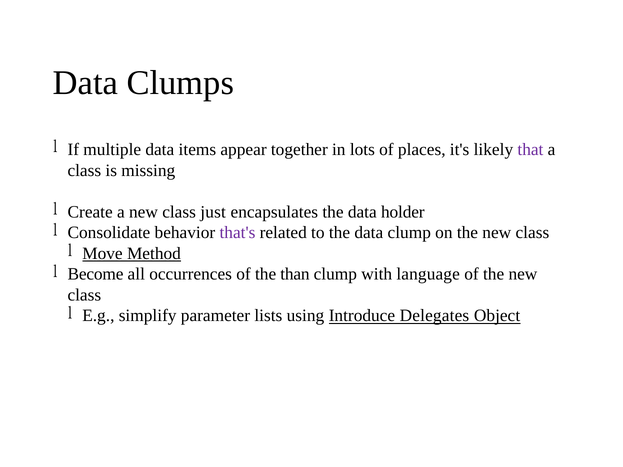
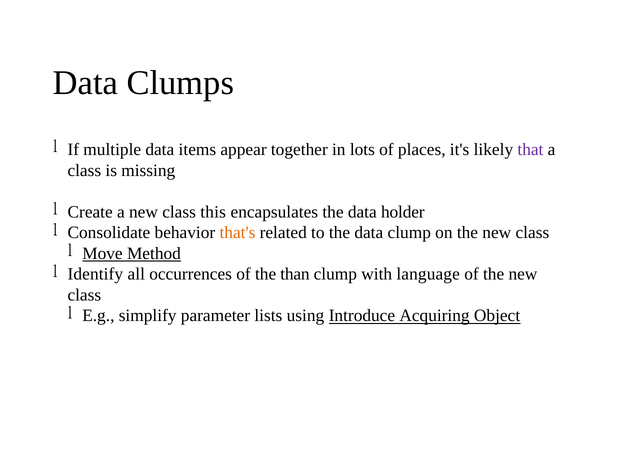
just: just -> this
that's colour: purple -> orange
Become: Become -> Identify
Delegates: Delegates -> Acquiring
